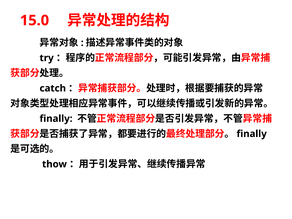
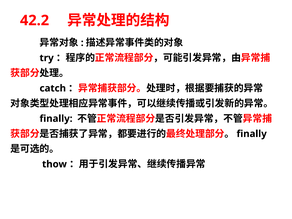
15.0: 15.0 -> 42.2
